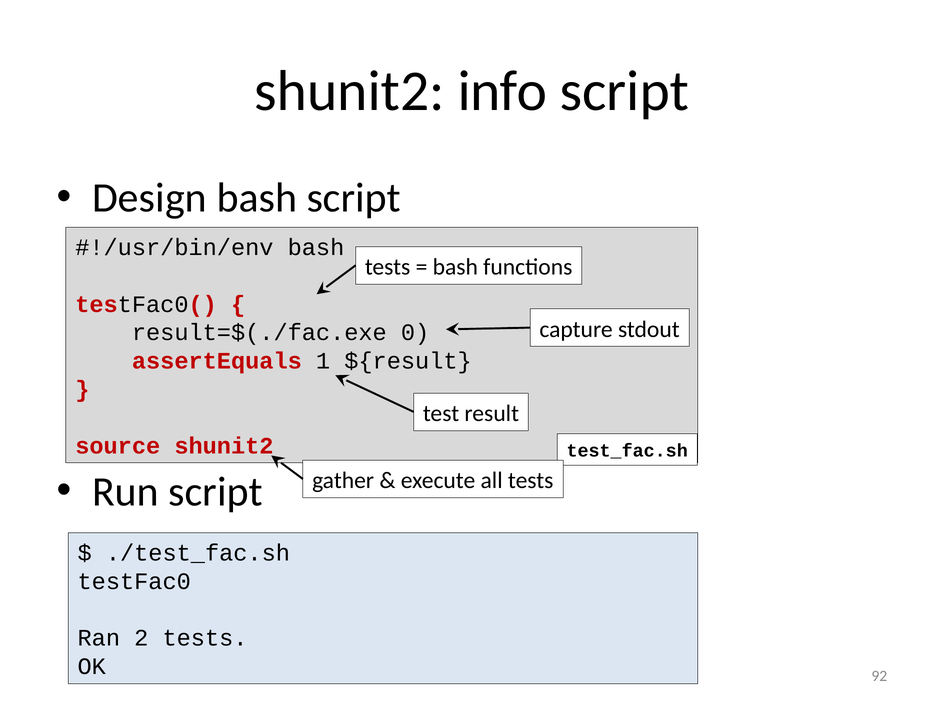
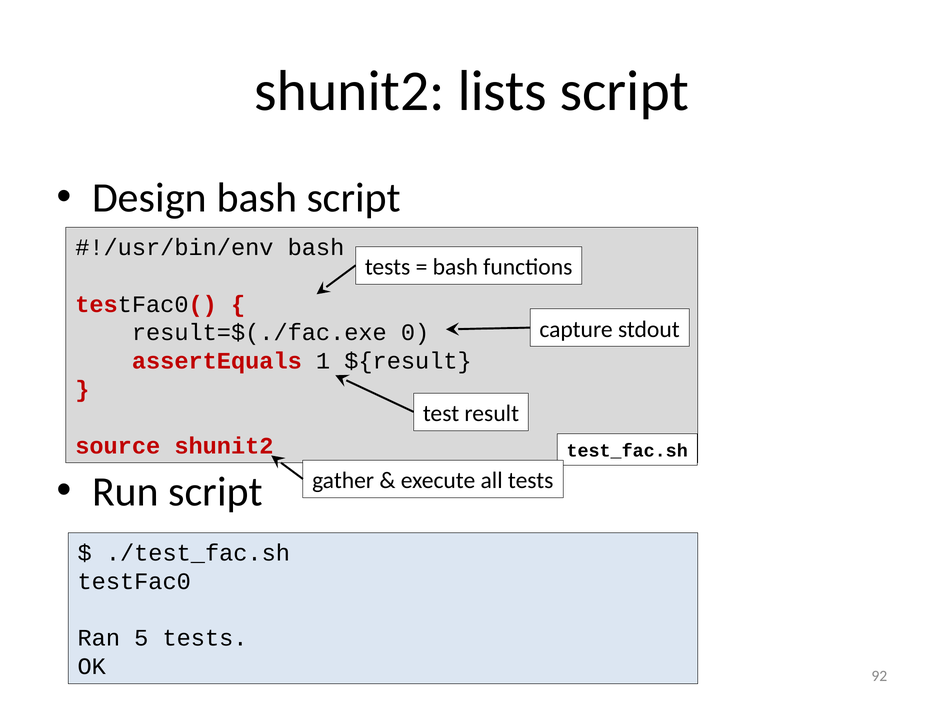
info: info -> lists
2: 2 -> 5
